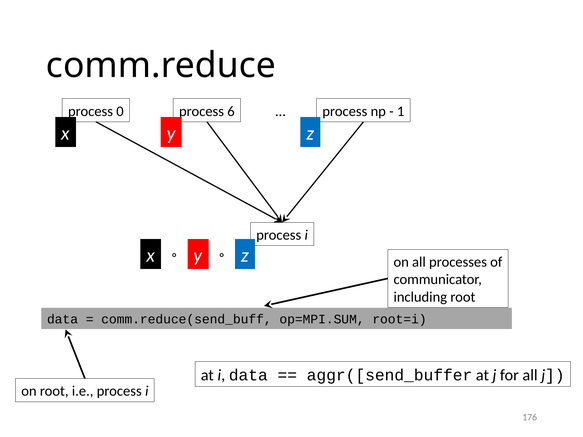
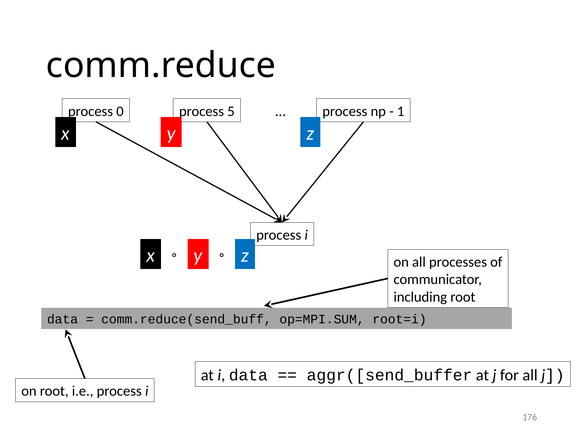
6: 6 -> 5
